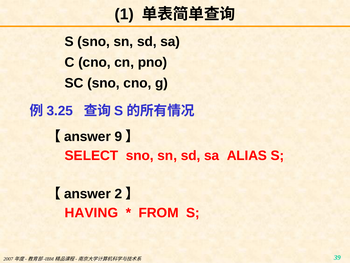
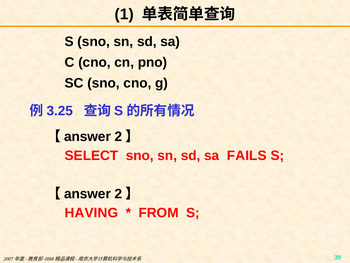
9 at (118, 136): 9 -> 2
ALIAS: ALIAS -> FAILS
